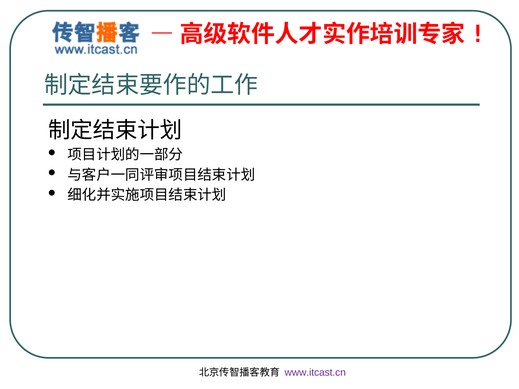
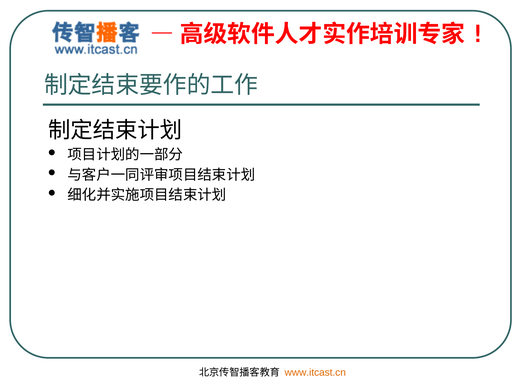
www.itcast.cn colour: purple -> orange
